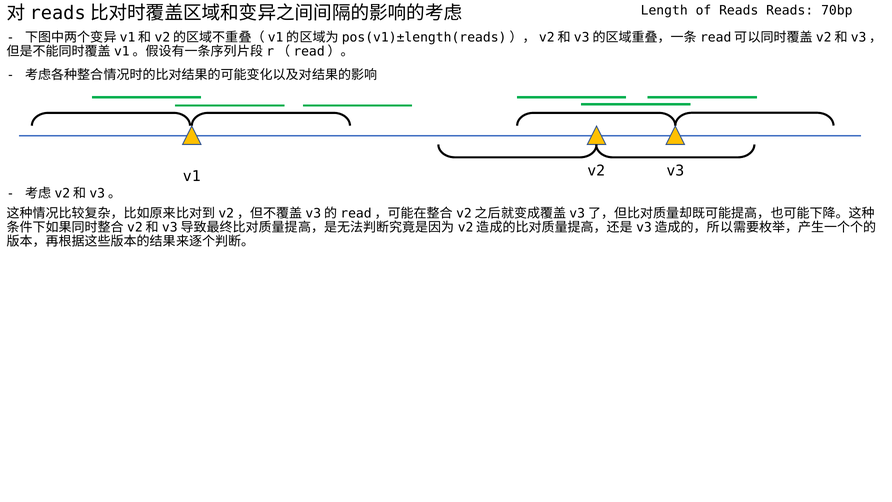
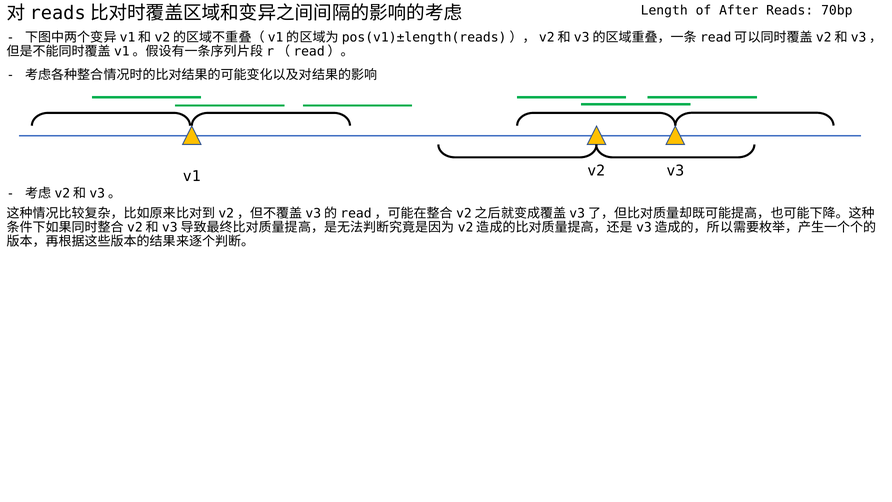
of Reads: Reads -> After
